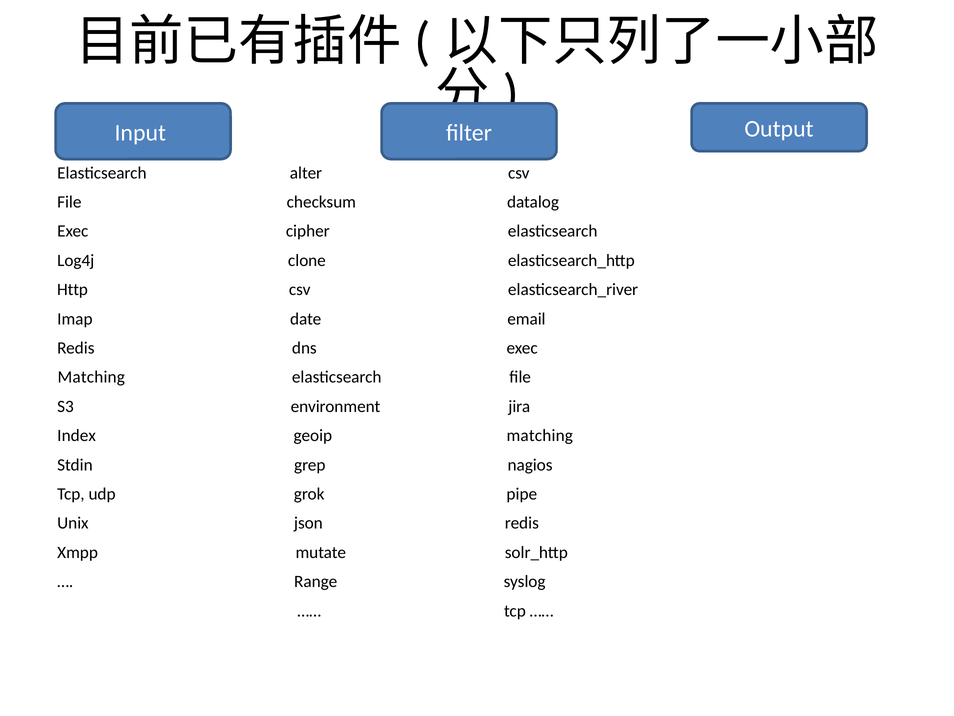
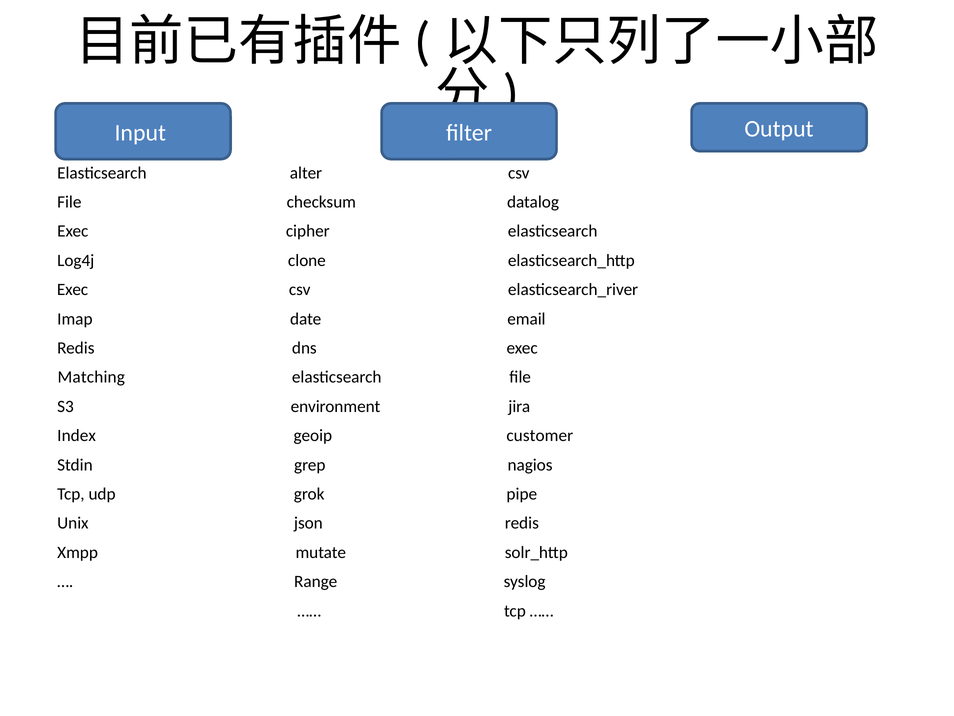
Http at (72, 289): Http -> Exec
geoip matching: matching -> customer
